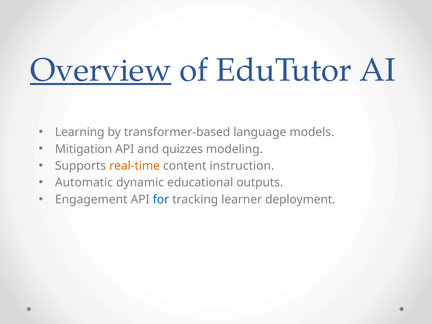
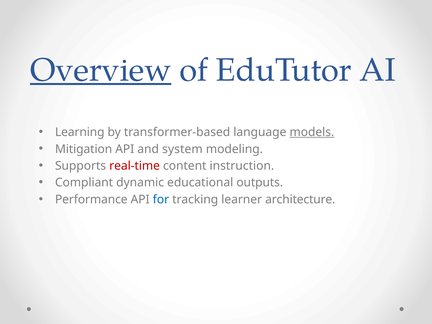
models underline: none -> present
quizzes: quizzes -> system
real-time colour: orange -> red
Automatic: Automatic -> Compliant
Engagement: Engagement -> Performance
deployment: deployment -> architecture
